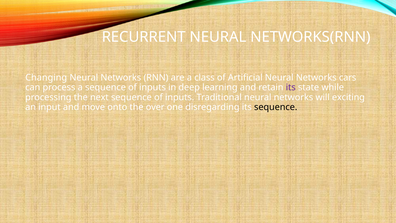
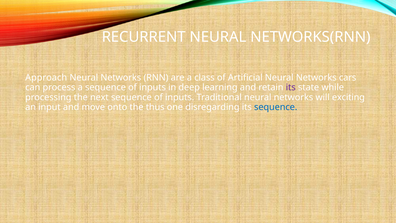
Changing: Changing -> Approach
over: over -> thus
sequence at (276, 107) colour: black -> blue
